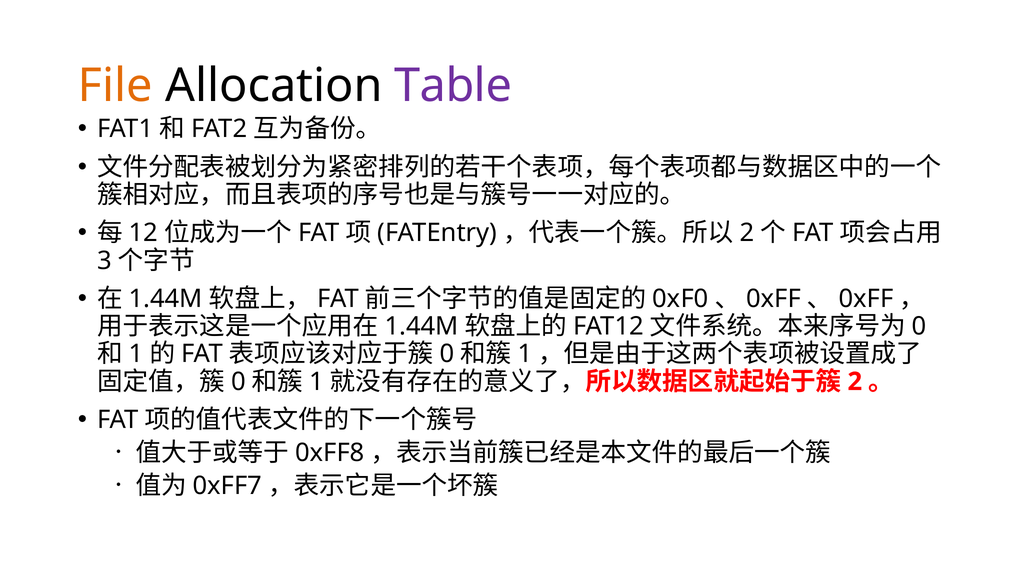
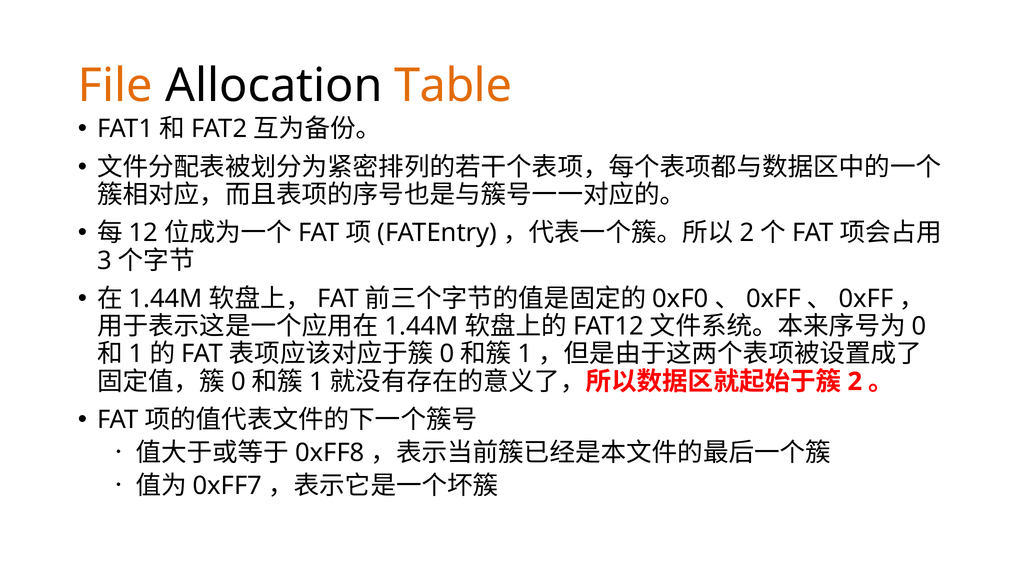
Table colour: purple -> orange
